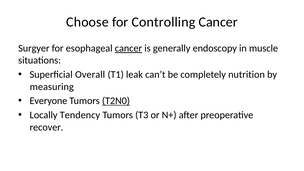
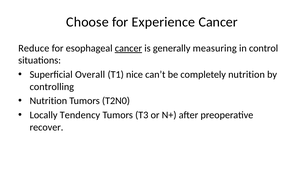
Controlling: Controlling -> Experience
Surgyer: Surgyer -> Reduce
endoscopy: endoscopy -> measuring
muscle: muscle -> control
leak: leak -> nice
measuring: measuring -> controlling
Everyone at (48, 101): Everyone -> Nutrition
T2N0 underline: present -> none
